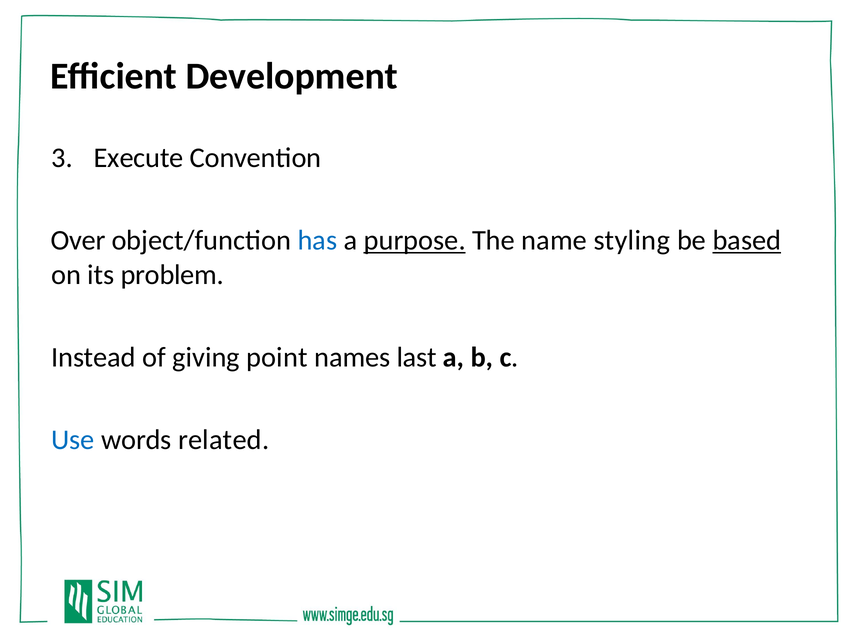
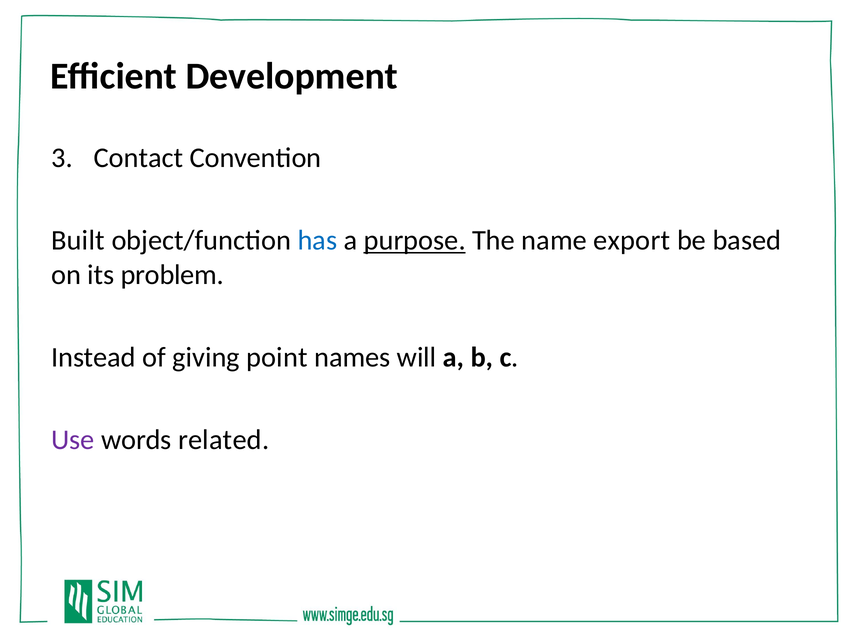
Execute: Execute -> Contact
Over: Over -> Built
styling: styling -> export
based underline: present -> none
last: last -> will
Use colour: blue -> purple
